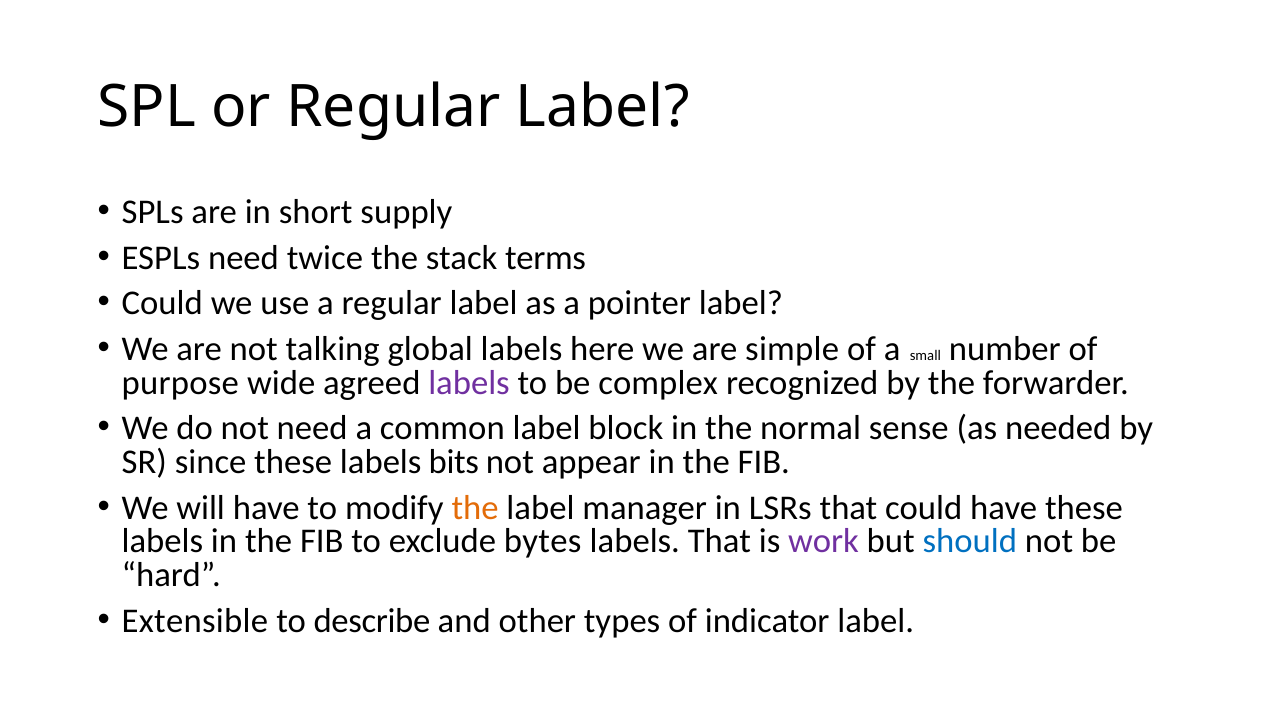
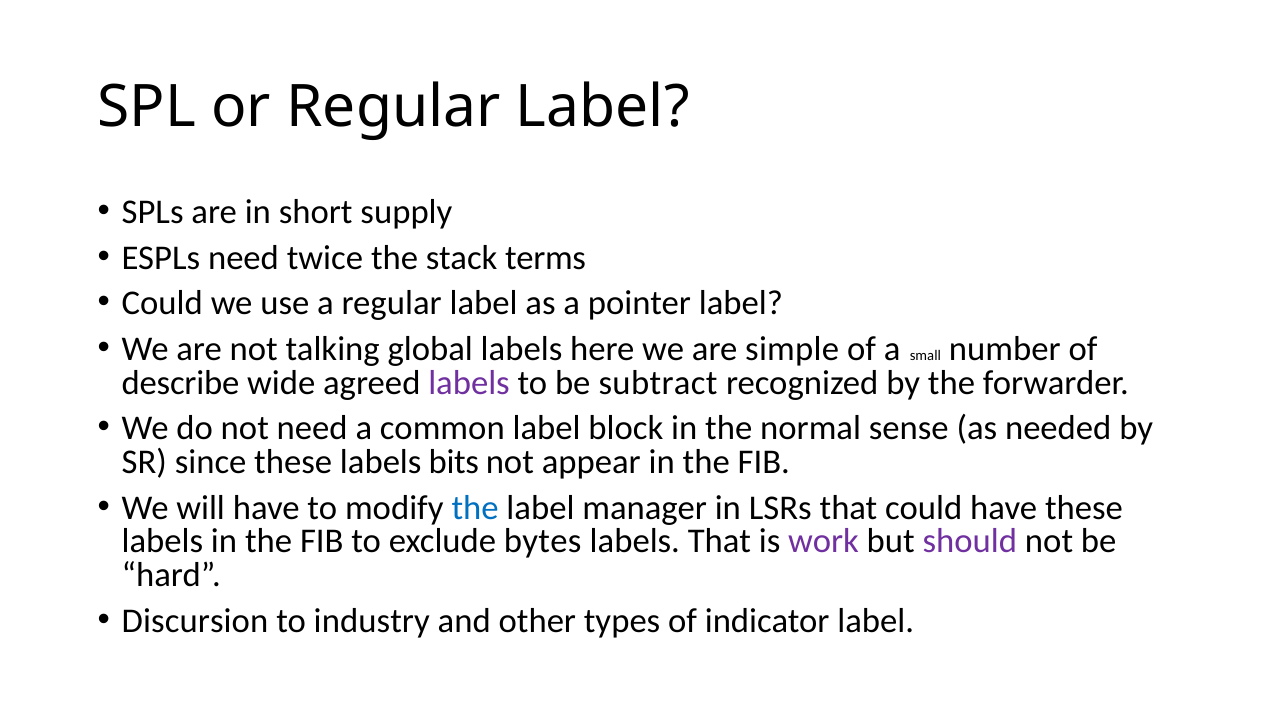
purpose: purpose -> describe
complex: complex -> subtract
the at (475, 508) colour: orange -> blue
should colour: blue -> purple
Extensible: Extensible -> Discursion
describe: describe -> industry
